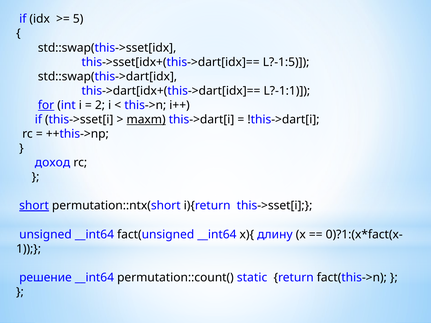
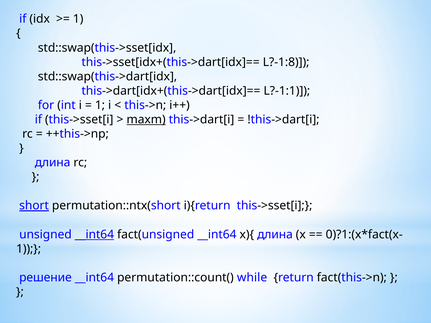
5 at (78, 19): 5 -> 1
L?-1:5: L?-1:5 -> L?-1:8
for underline: present -> none
2 at (100, 105): 2 -> 1
доход at (53, 163): доход -> длина
__int64 at (94, 235) underline: none -> present
x){ длину: длину -> длина
static: static -> while
